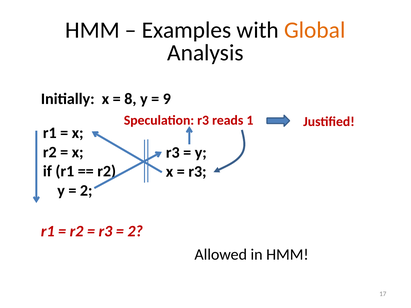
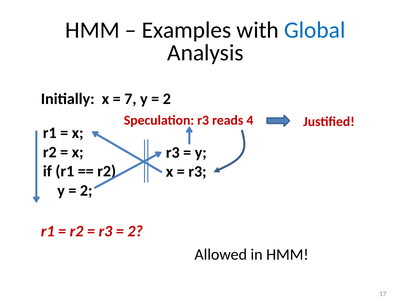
Global colour: orange -> blue
8: 8 -> 7
9 at (167, 99): 9 -> 2
1: 1 -> 4
